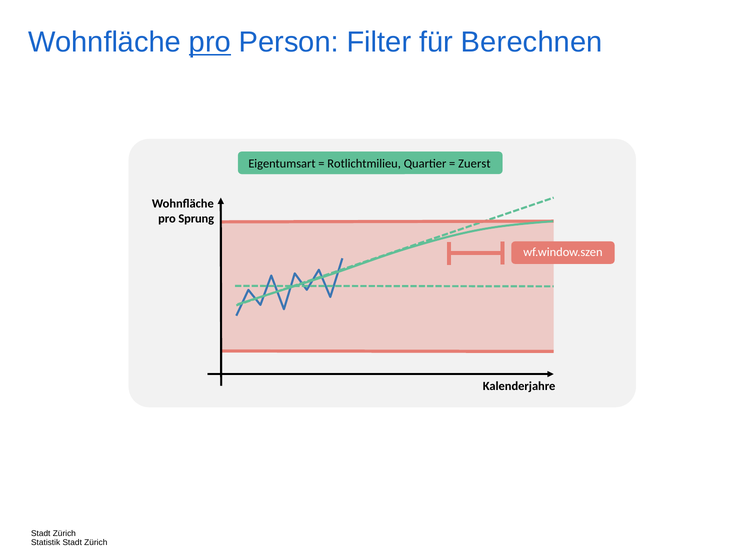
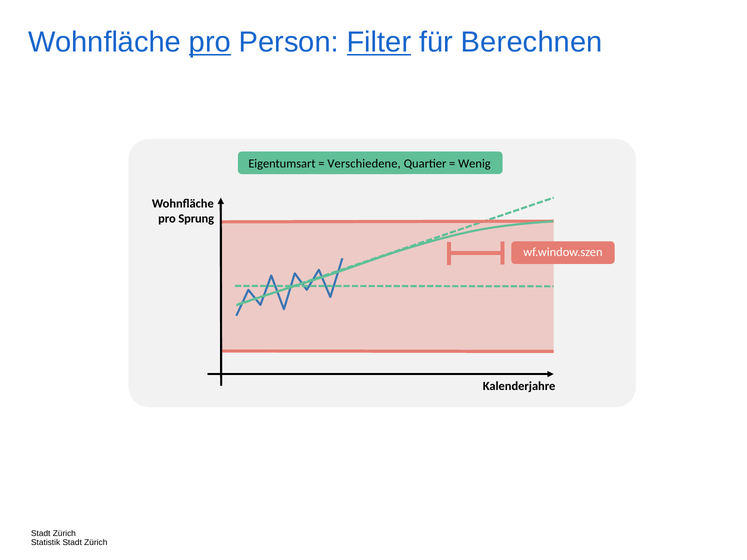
Filter underline: none -> present
Rotlichtmilieu: Rotlichtmilieu -> Verschiedene
Zuerst: Zuerst -> Wenig
